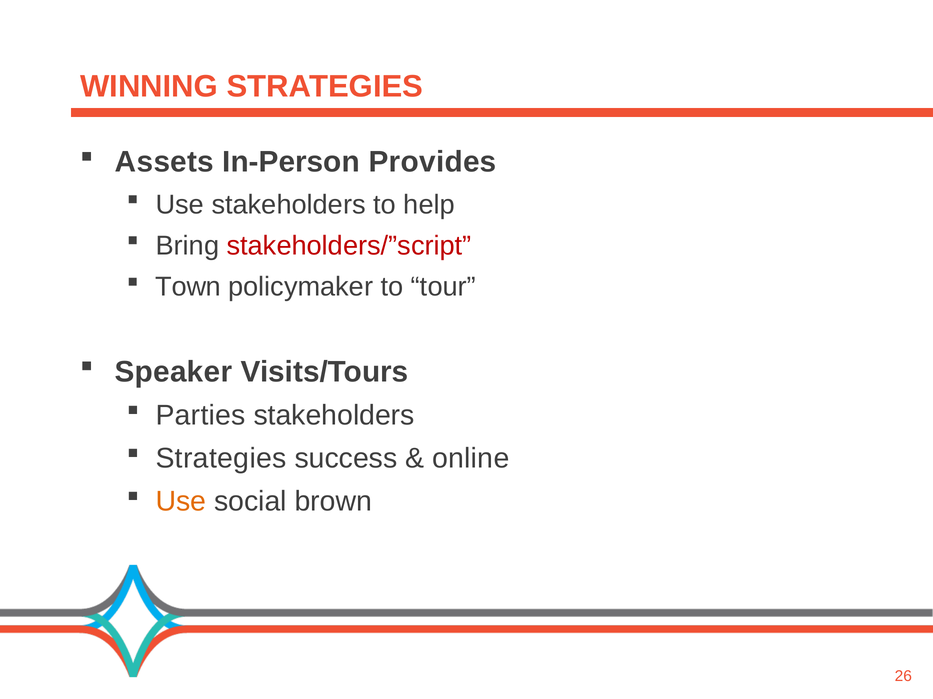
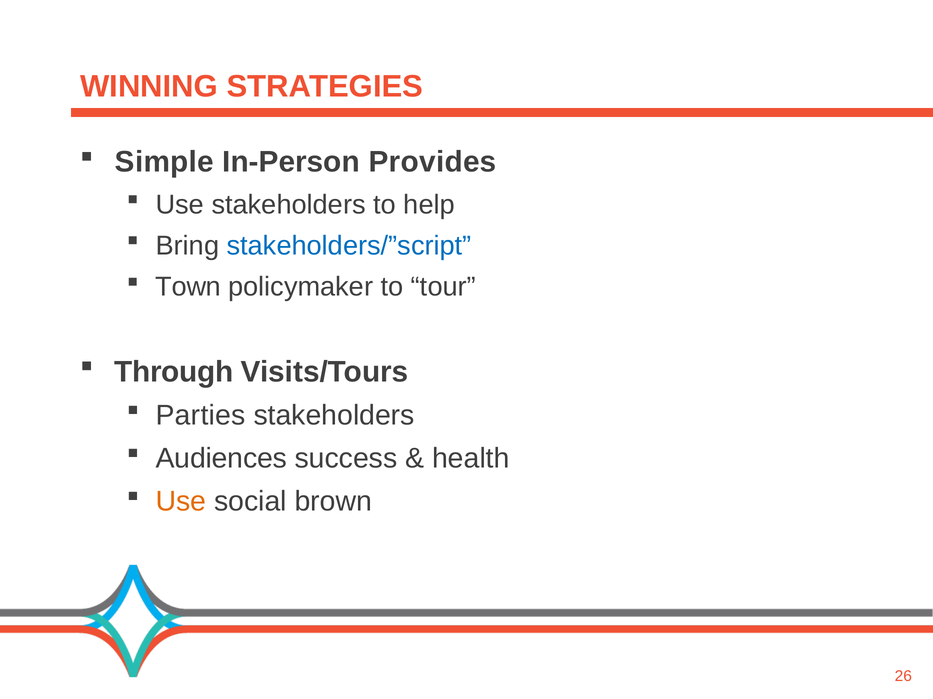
Assets: Assets -> Simple
stakeholders/”script colour: red -> blue
Speaker: Speaker -> Through
Strategies at (221, 459): Strategies -> Audiences
online: online -> health
